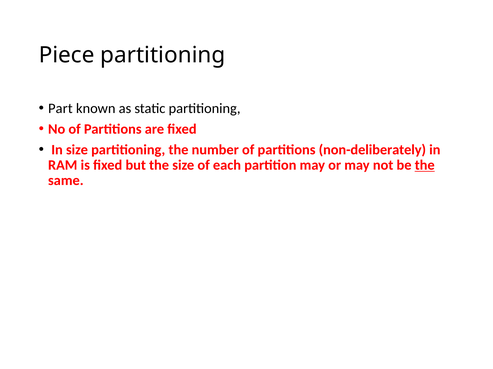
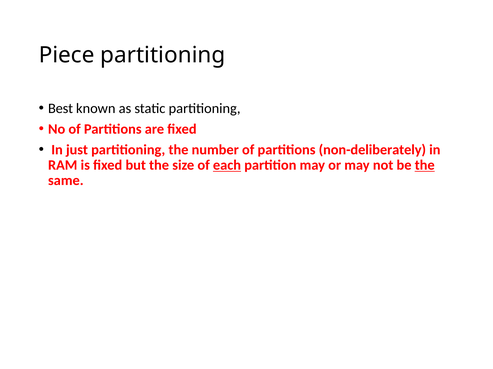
Part: Part -> Best
In size: size -> just
each underline: none -> present
